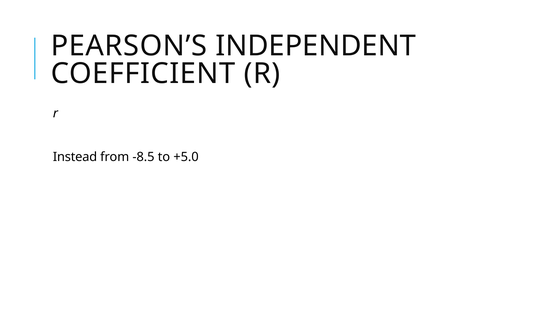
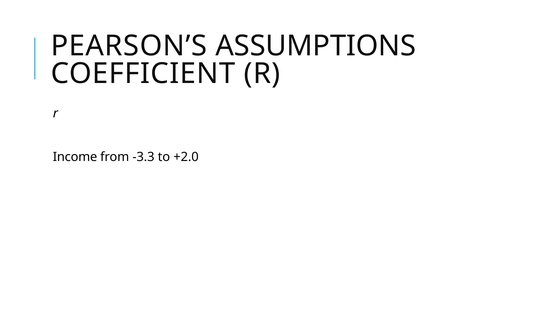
INDEPENDENT: INDEPENDENT -> ASSUMPTIONS
Instead: Instead -> Income
-8.5: -8.5 -> -3.3
+5.0: +5.0 -> +2.0
